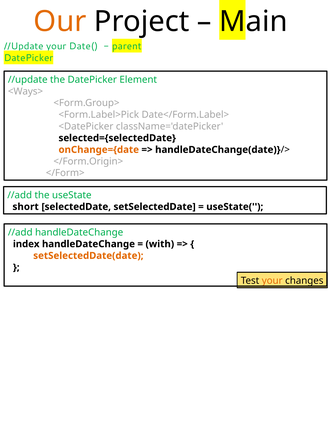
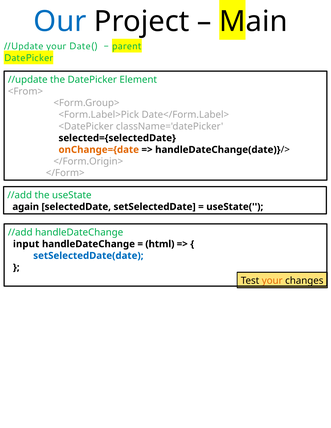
Our colour: orange -> blue
<Ways>: <Ways> -> <From>
short: short -> again
index: index -> input
with: with -> html
setSelectedDate(date colour: orange -> blue
